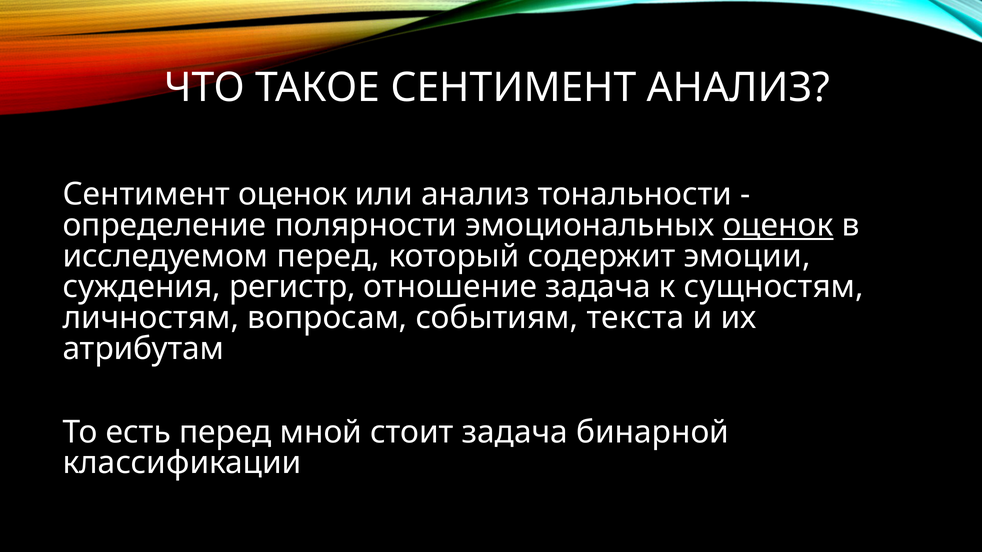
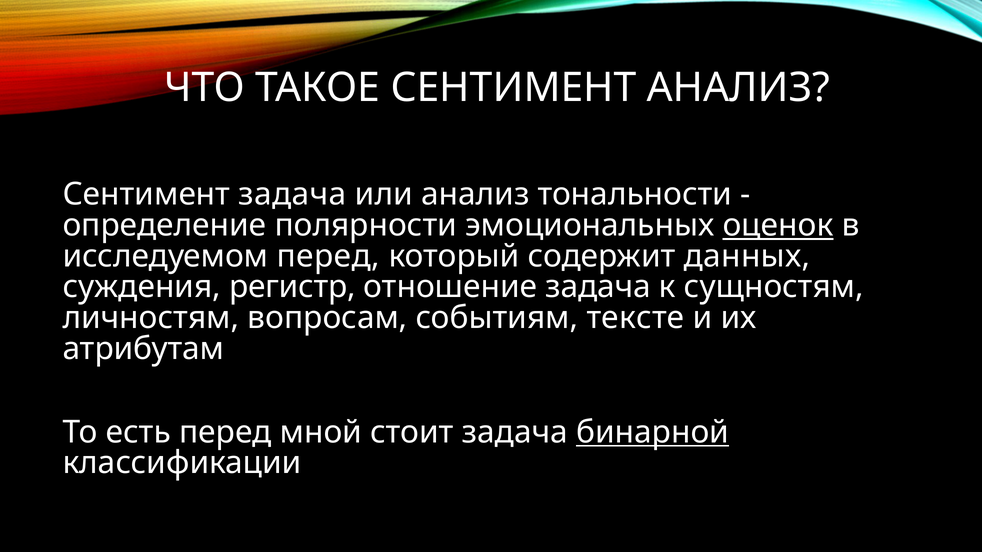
Сентимент оценок: оценок -> задача
эмоции: эмоции -> данных
текста: текста -> тексте
бинарной underline: none -> present
